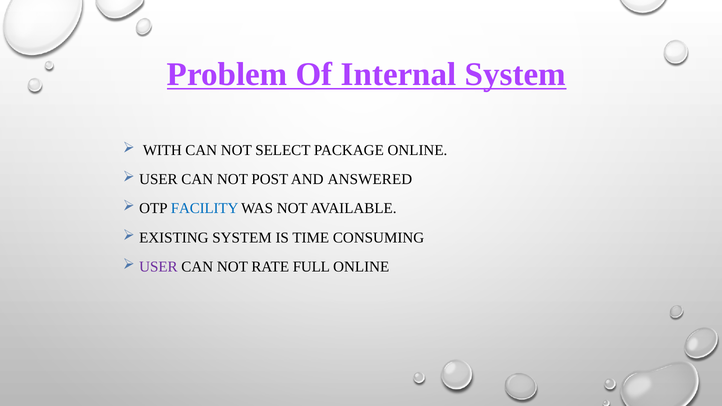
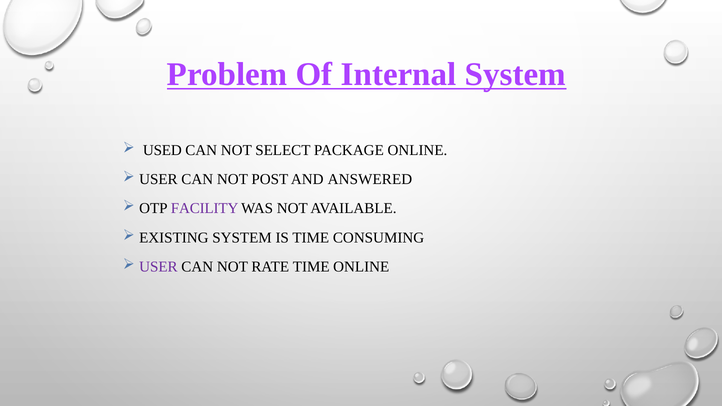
WITH: WITH -> USED
FACILITY colour: blue -> purple
RATE FULL: FULL -> TIME
